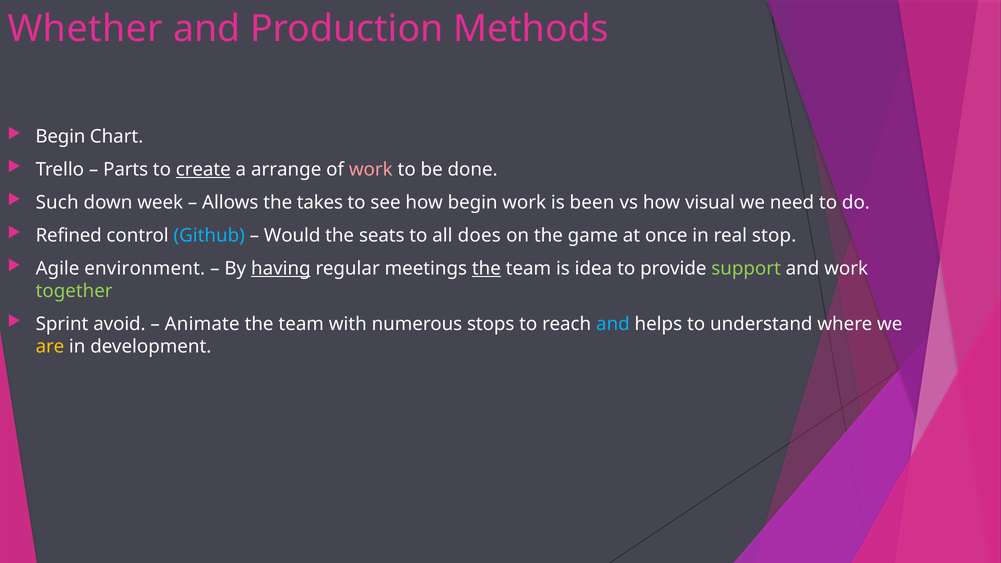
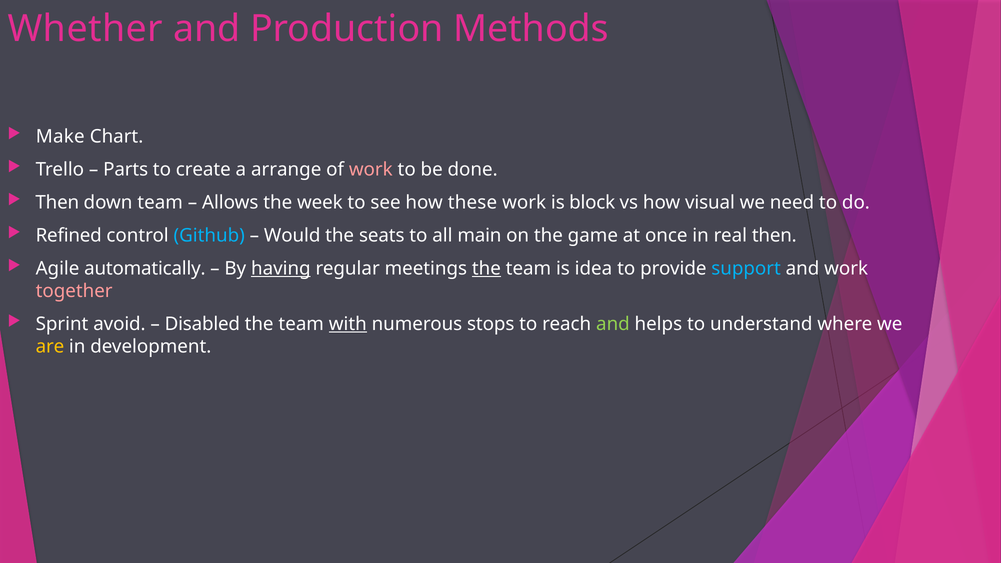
Begin at (60, 137): Begin -> Make
create underline: present -> none
Such at (57, 203): Such -> Then
down week: week -> team
takes: takes -> week
how begin: begin -> these
been: been -> block
does: does -> main
real stop: stop -> then
environment: environment -> automatically
support colour: light green -> light blue
together colour: light green -> pink
Animate: Animate -> Disabled
with underline: none -> present
and at (613, 324) colour: light blue -> light green
